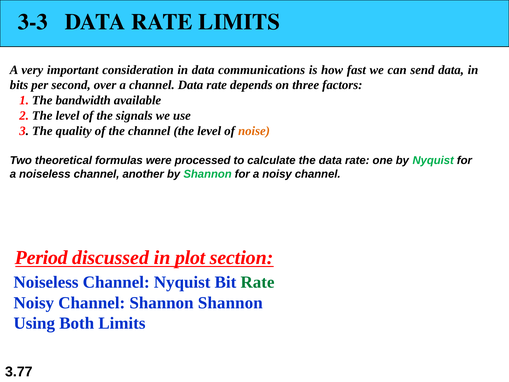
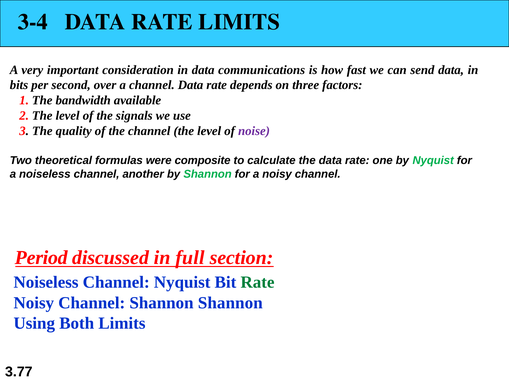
3-3: 3-3 -> 3-4
noise colour: orange -> purple
processed: processed -> composite
plot: plot -> full
